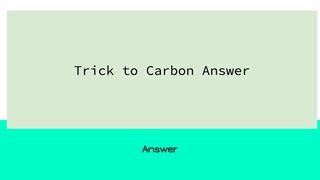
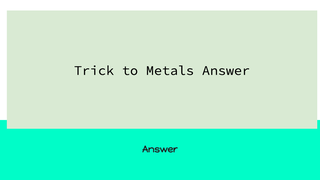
Carbon: Carbon -> Metals
